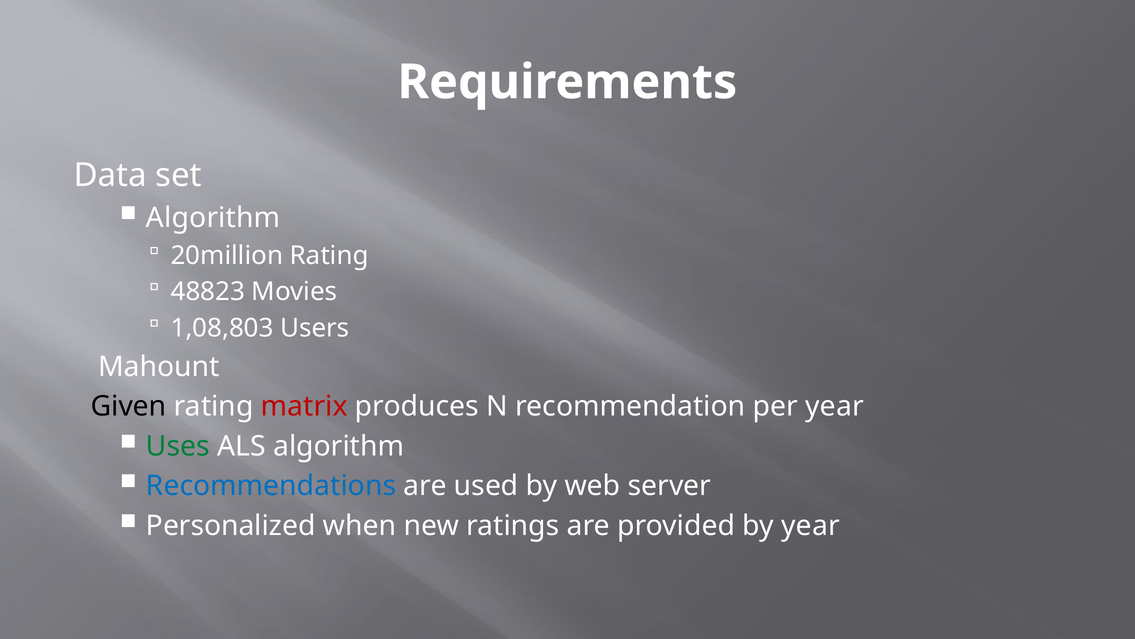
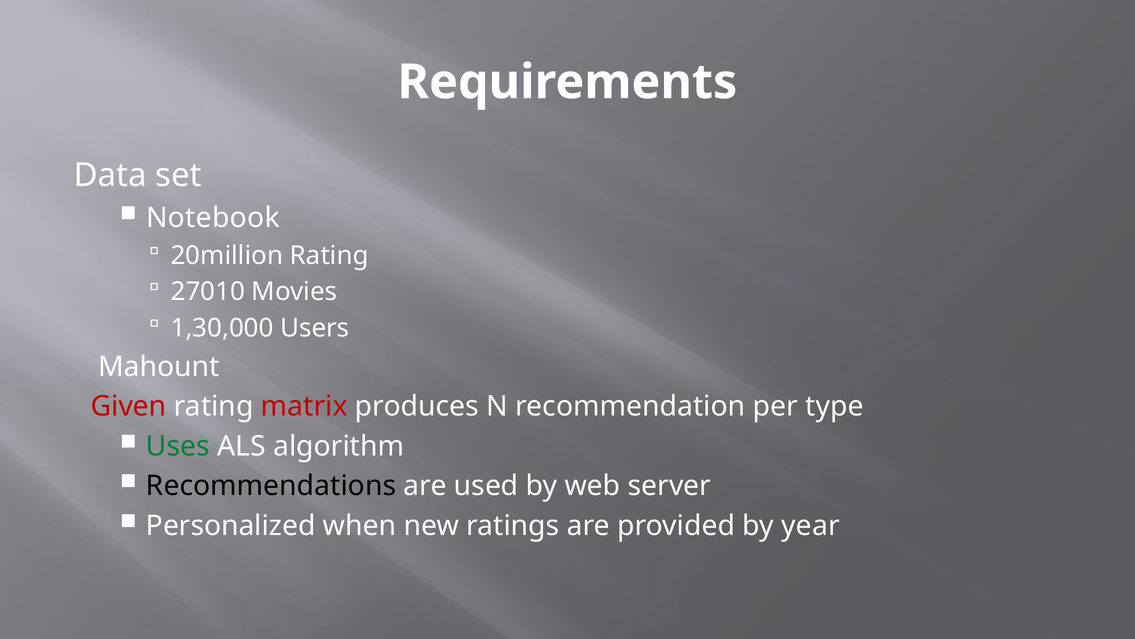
Algorithm at (213, 218): Algorithm -> Notebook
48823: 48823 -> 27010
1,08,803: 1,08,803 -> 1,30,000
Given colour: black -> red
per year: year -> type
Recommendations colour: blue -> black
